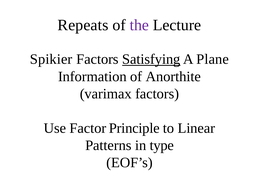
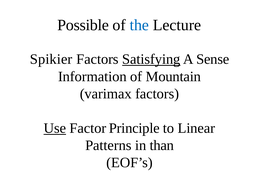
Repeats: Repeats -> Possible
the colour: purple -> blue
Plane: Plane -> Sense
Anorthite: Anorthite -> Mountain
Use underline: none -> present
type: type -> than
